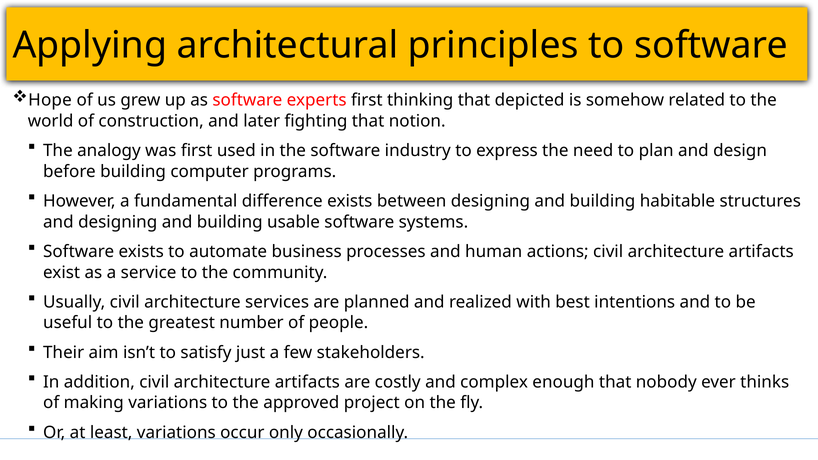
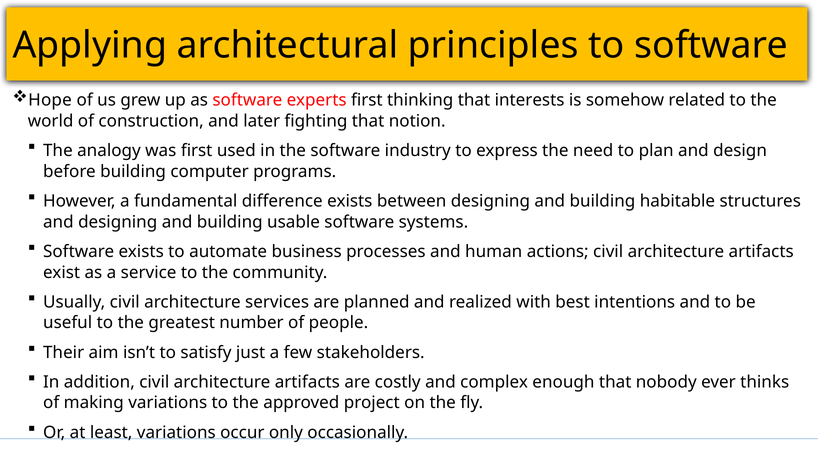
depicted: depicted -> interests
